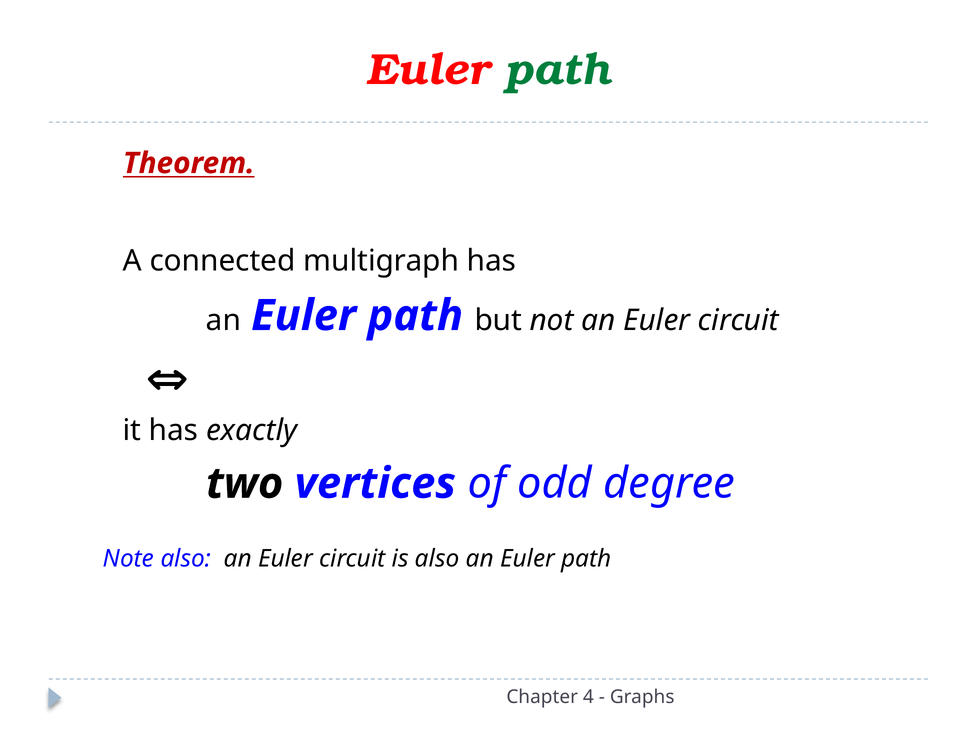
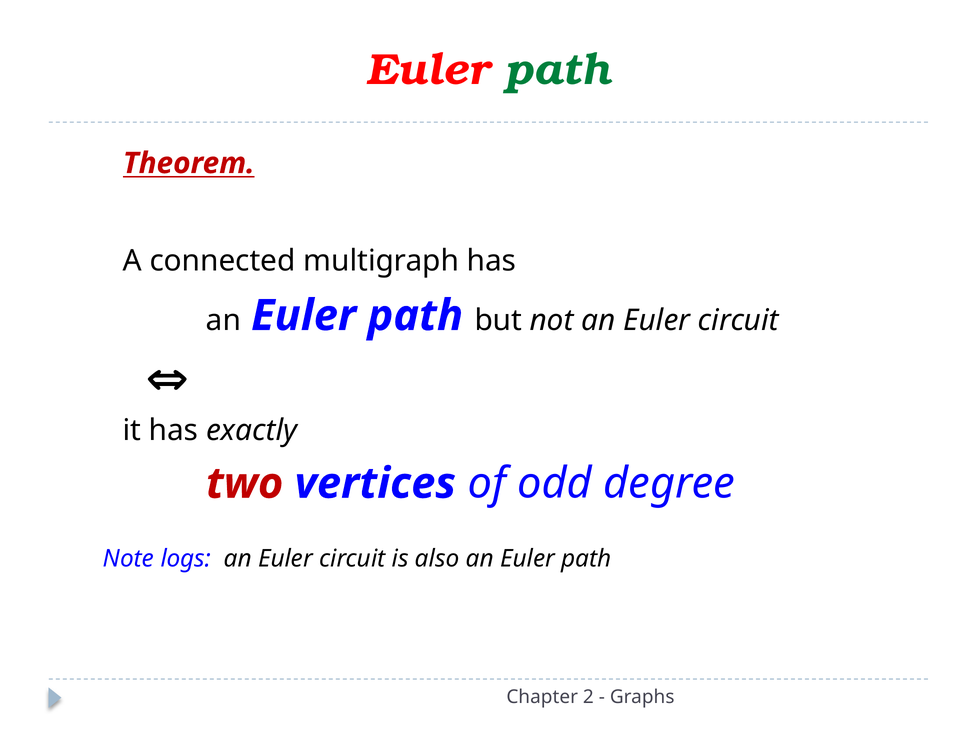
two colour: black -> red
Note also: also -> logs
4: 4 -> 2
